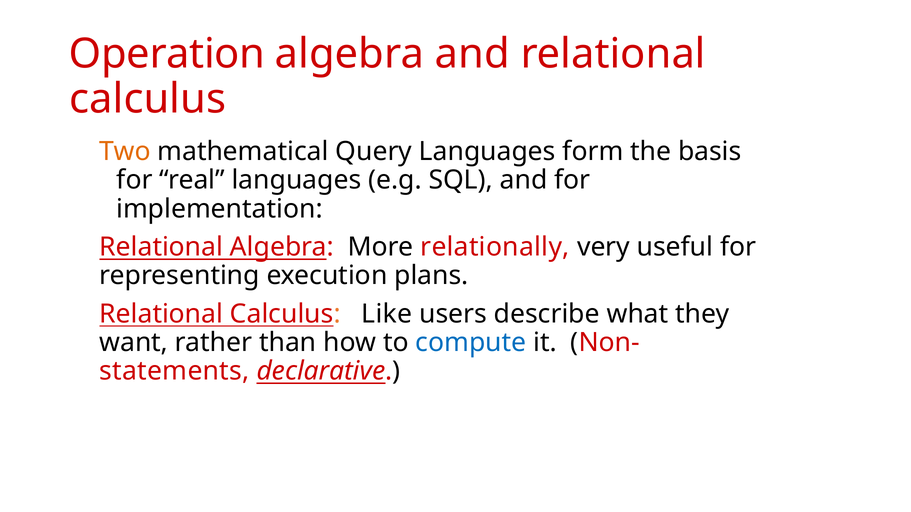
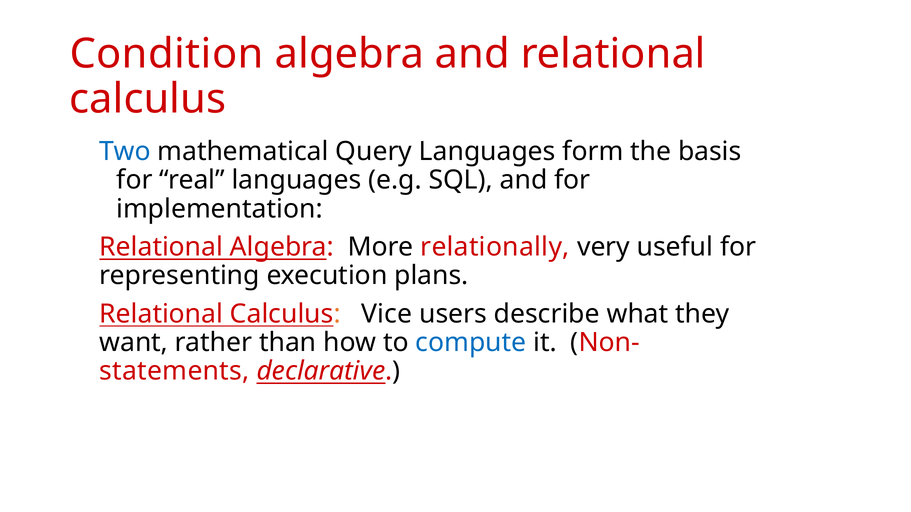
Operation: Operation -> Condition
Two colour: orange -> blue
Like: Like -> Vice
